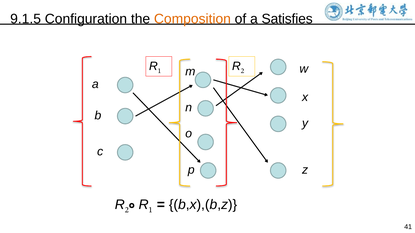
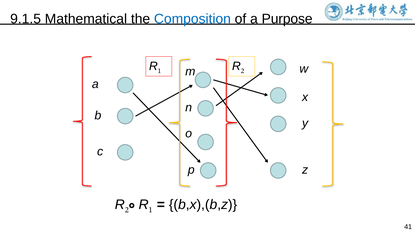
Configuration: Configuration -> Mathematical
Composition colour: orange -> blue
Satisfies: Satisfies -> Purpose
